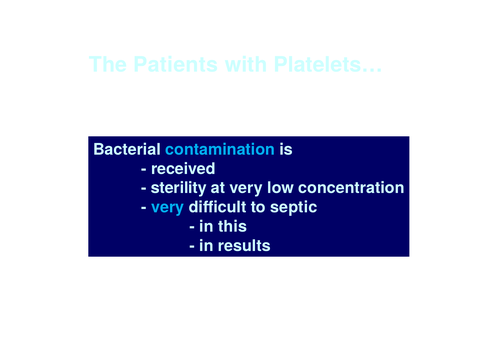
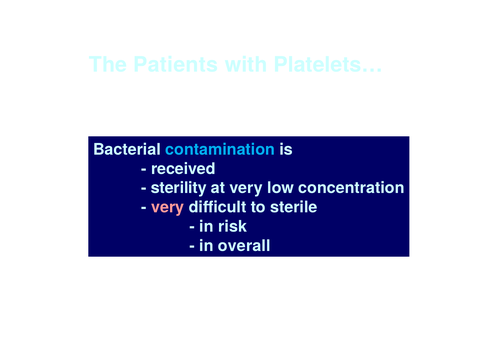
very at (168, 208) colour: light blue -> pink
septic: septic -> sterile
this: this -> risk
results: results -> overall
